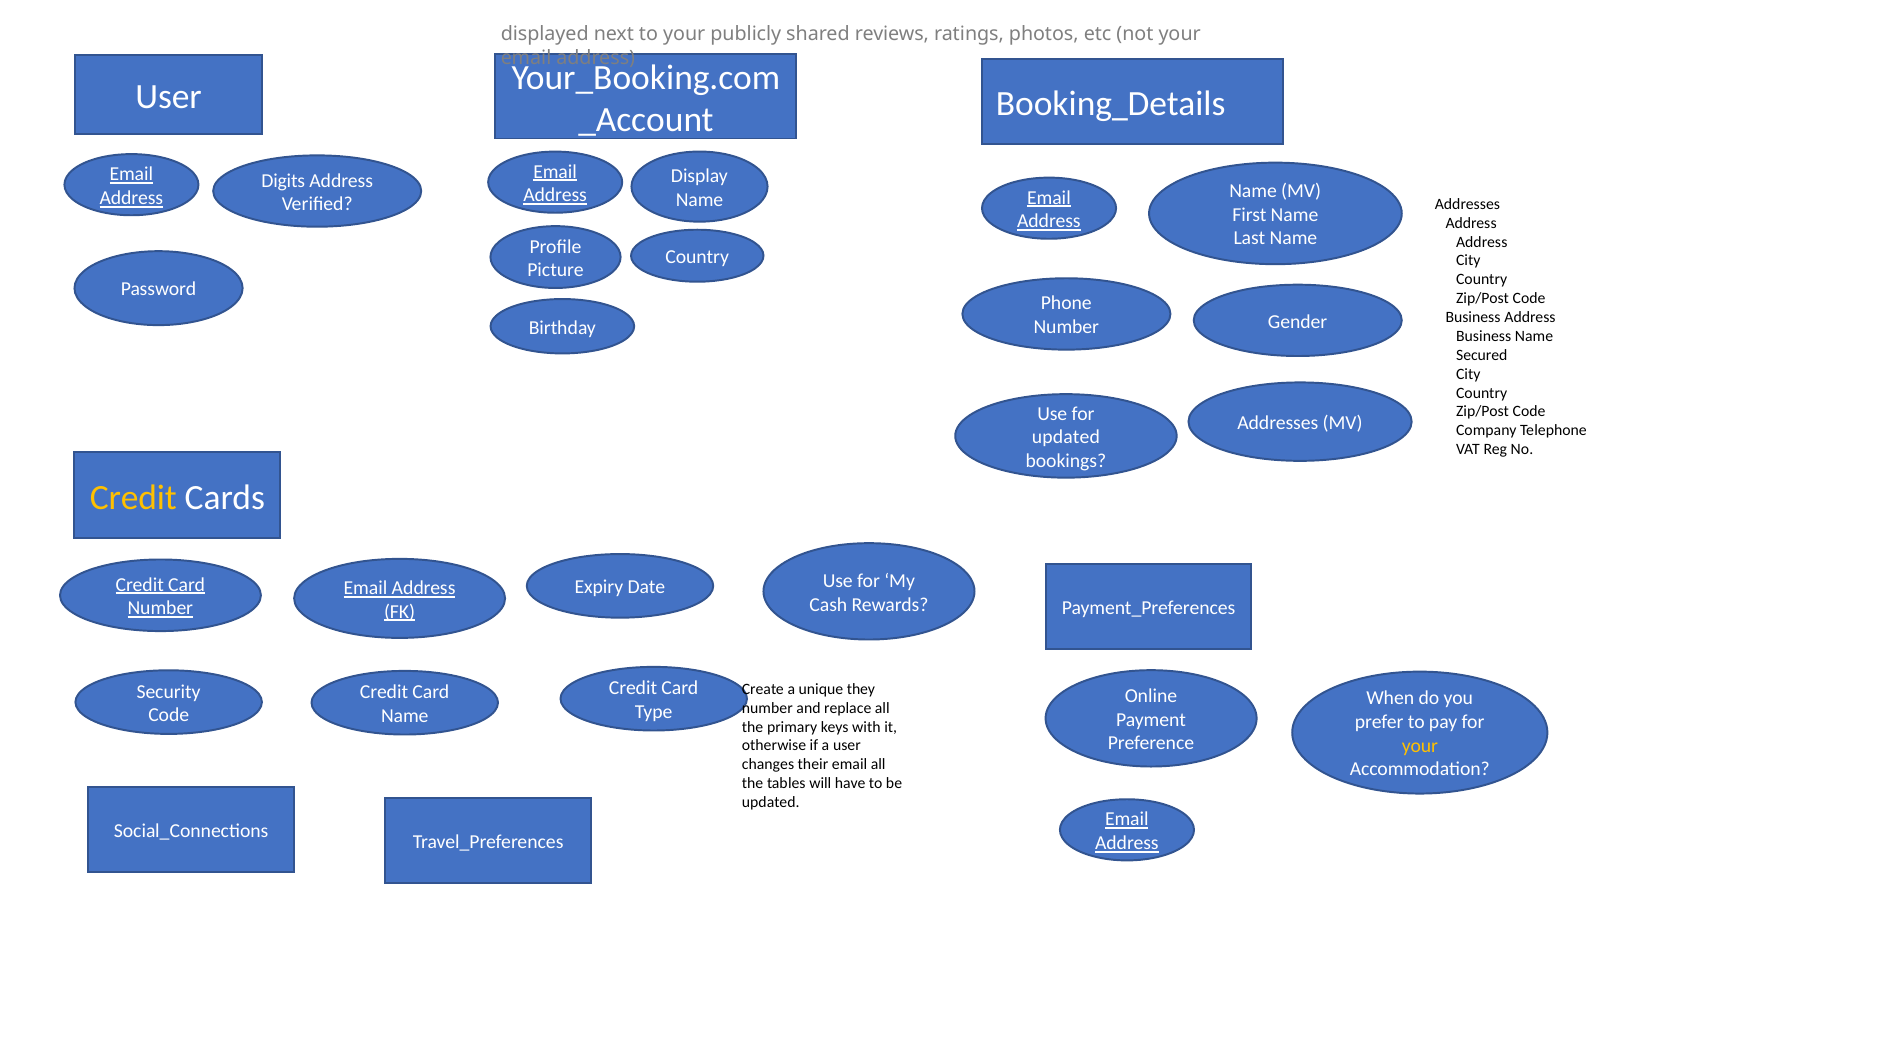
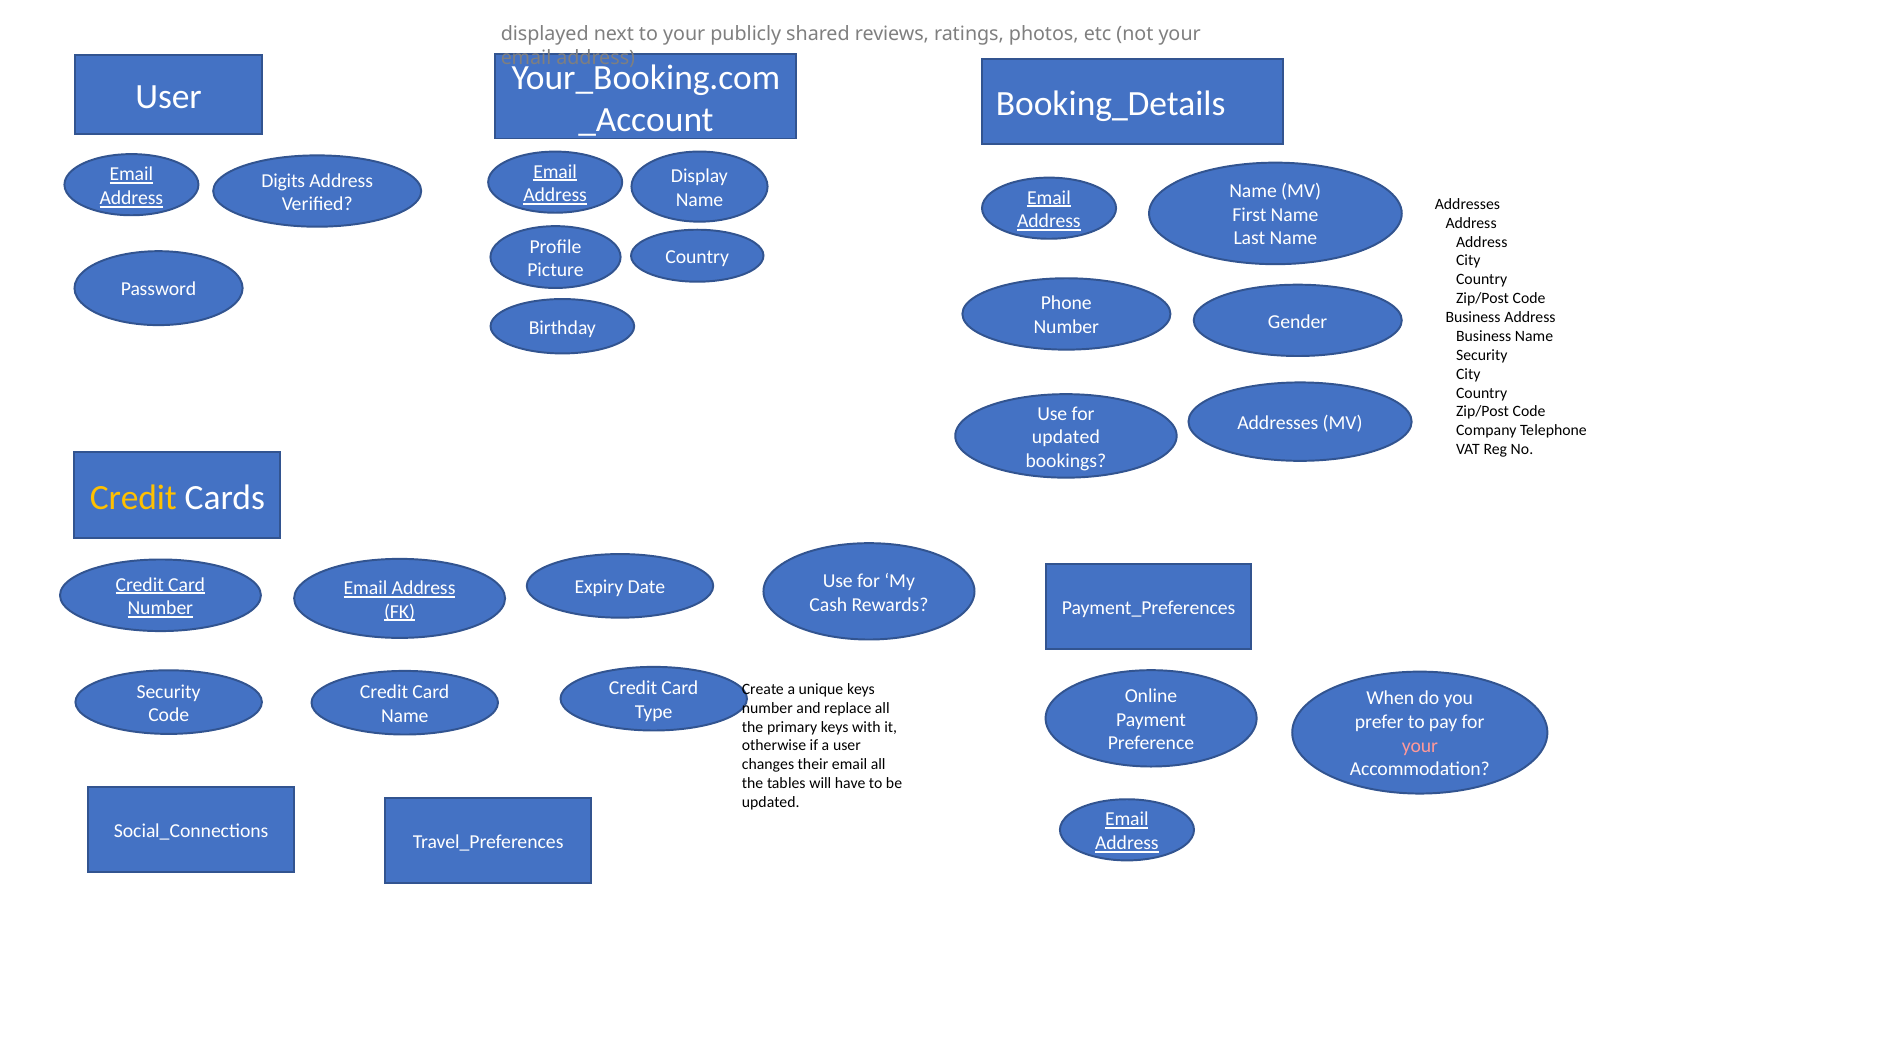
Secured at (1482, 355): Secured -> Security
unique they: they -> keys
your at (1420, 746) colour: yellow -> pink
